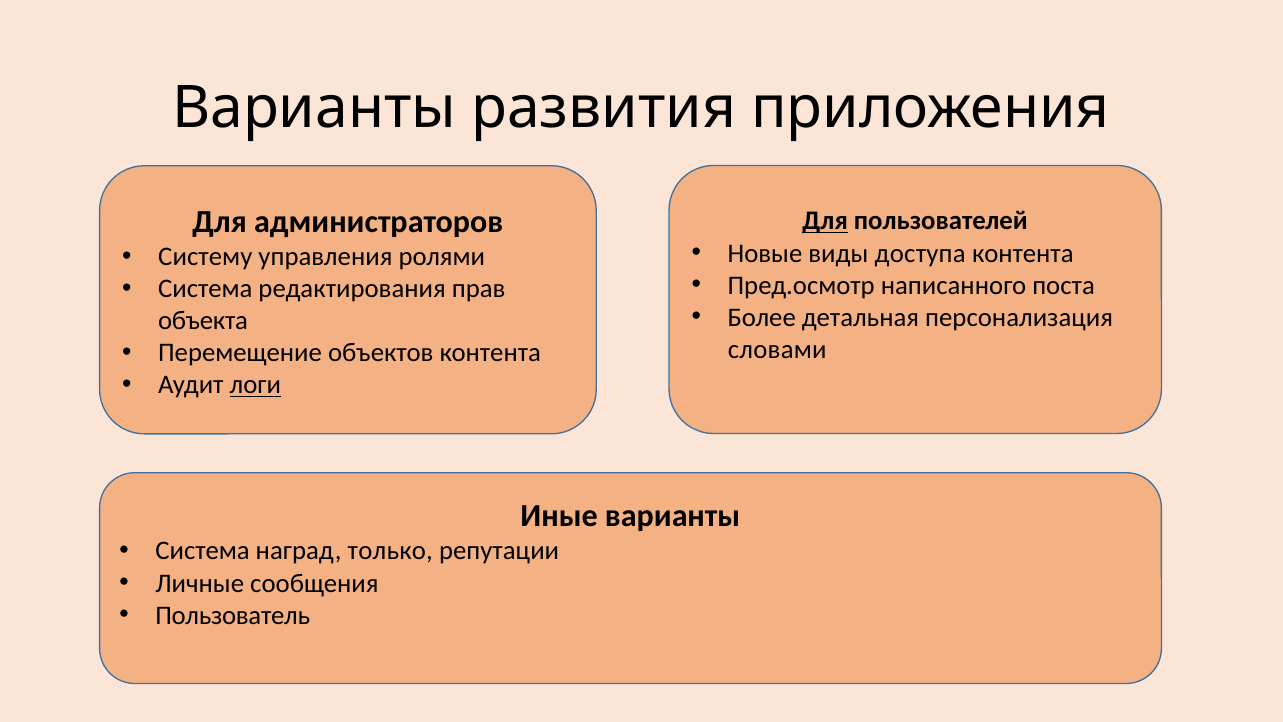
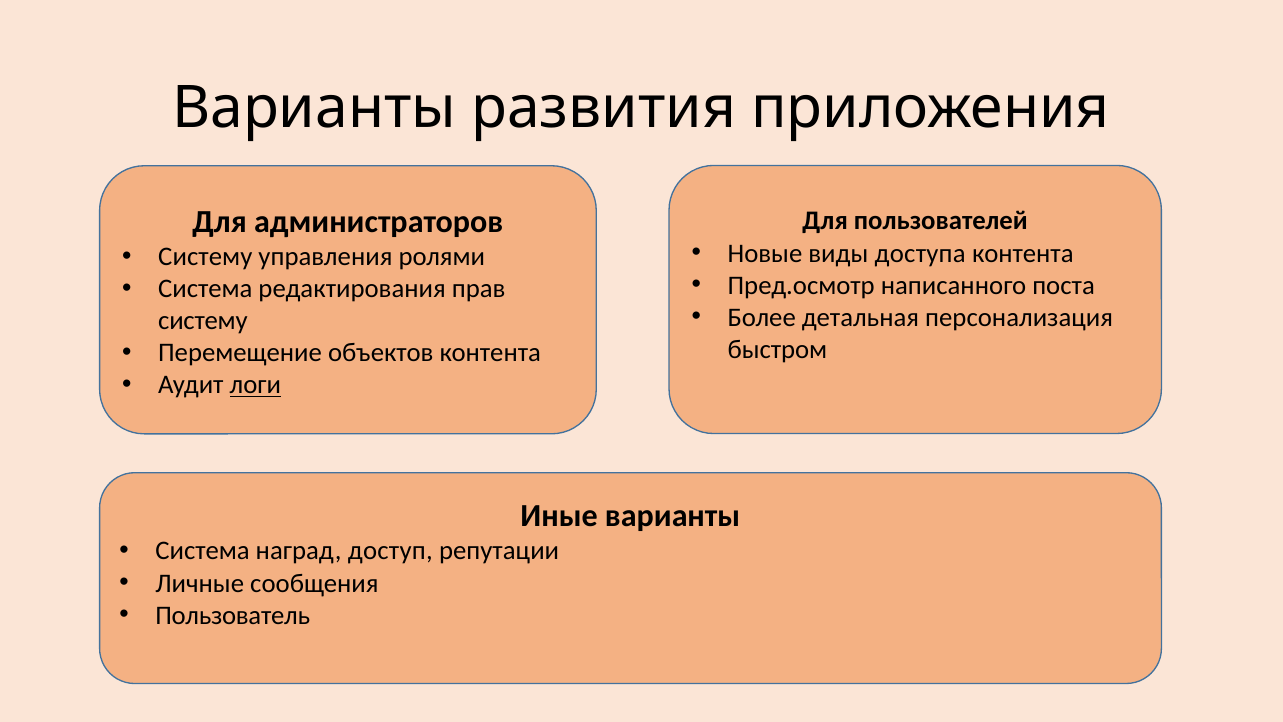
Для at (825, 221) underline: present -> none
объекта at (203, 321): объекта -> систему
словами: словами -> быстром
только: только -> доступ
